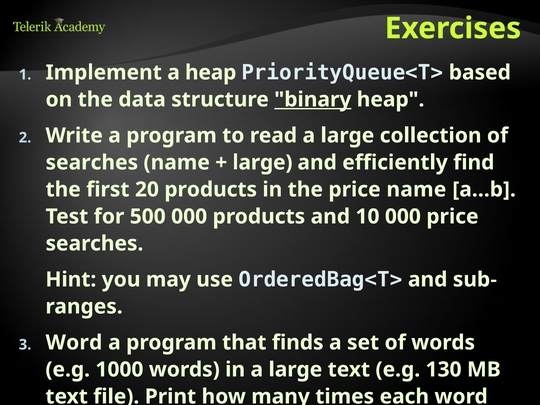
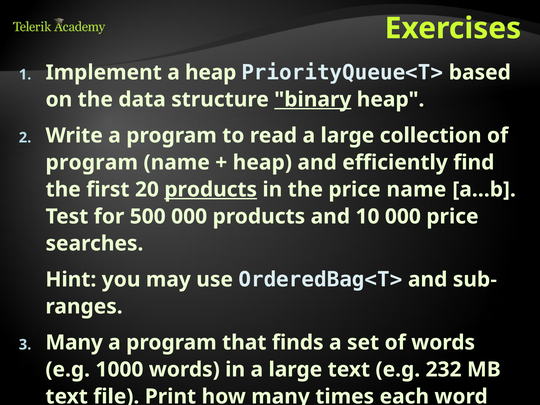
searches at (92, 163): searches -> program
large at (262, 163): large -> heap
products at (211, 190) underline: none -> present
Word at (74, 343): Word -> Many
130: 130 -> 232
